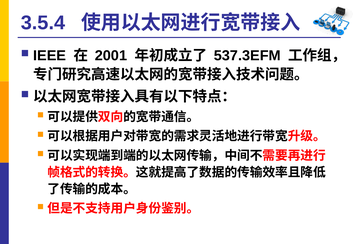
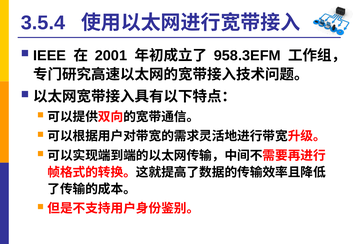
537.3EFM: 537.3EFM -> 958.3EFM
